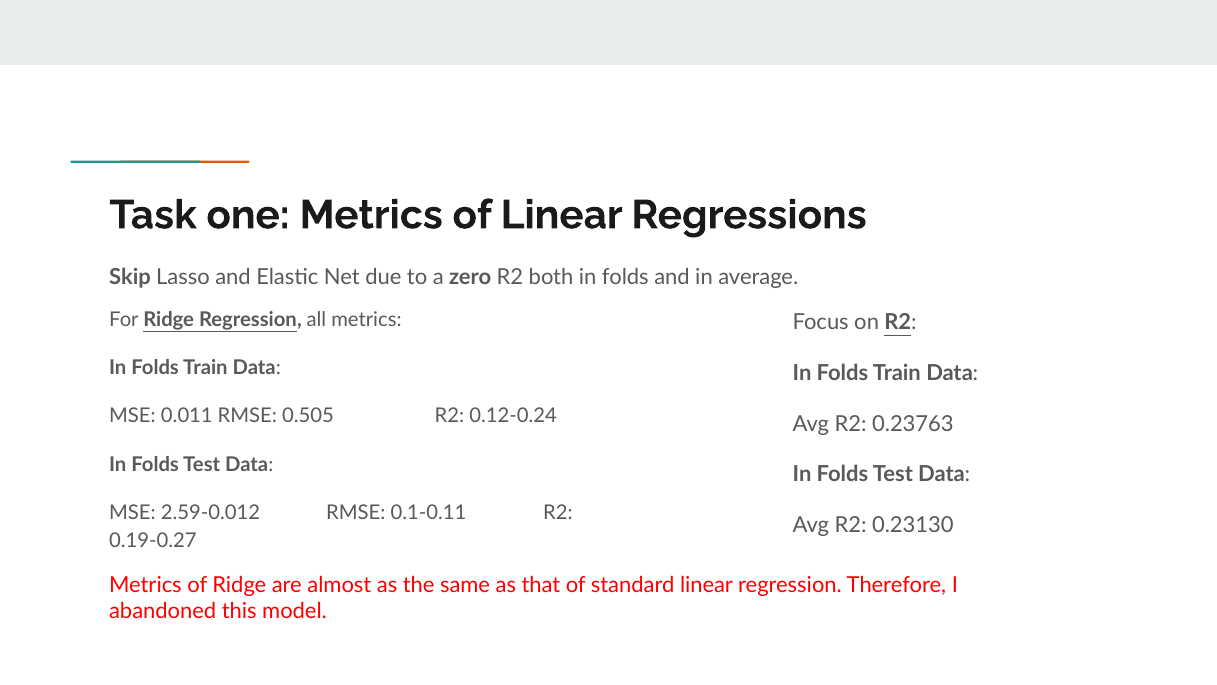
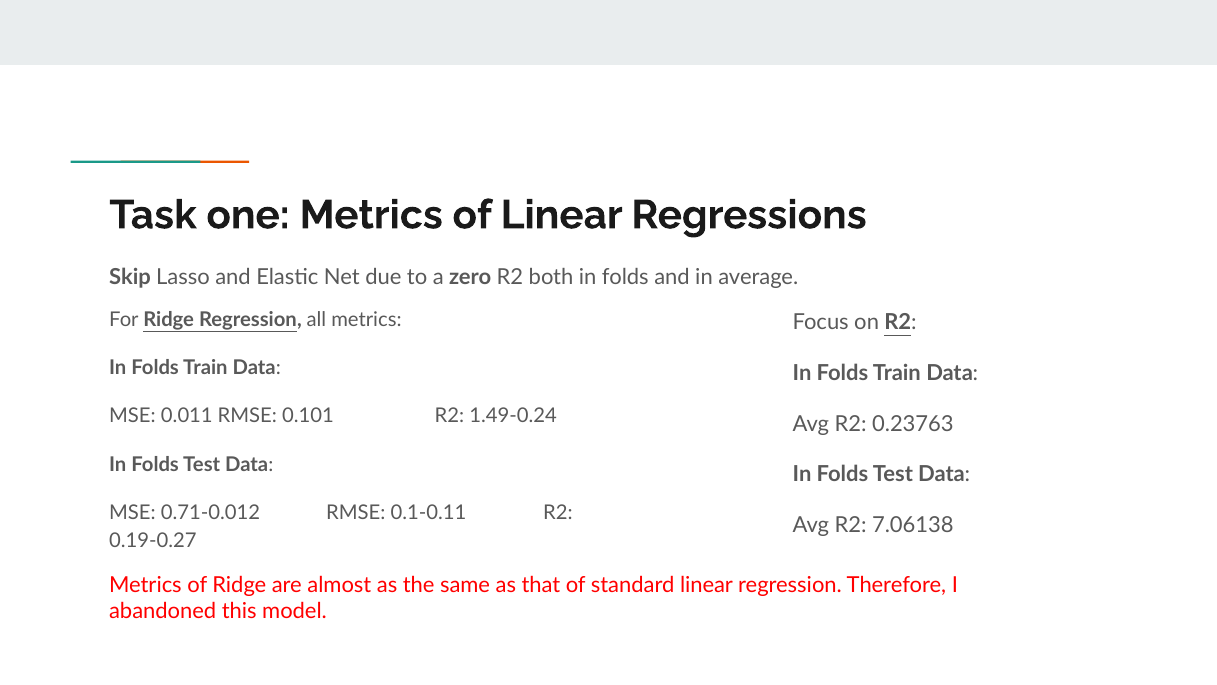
0.505: 0.505 -> 0.101
0.12-0.24: 0.12-0.24 -> 1.49-0.24
2.59-0.012: 2.59-0.012 -> 0.71-0.012
0.23130: 0.23130 -> 7.06138
